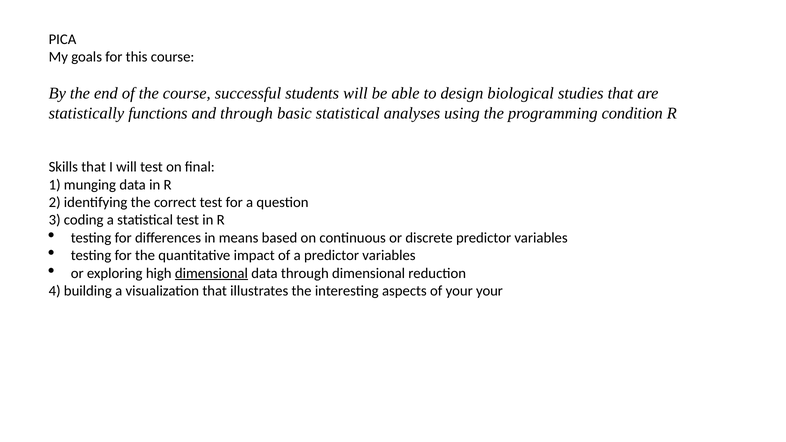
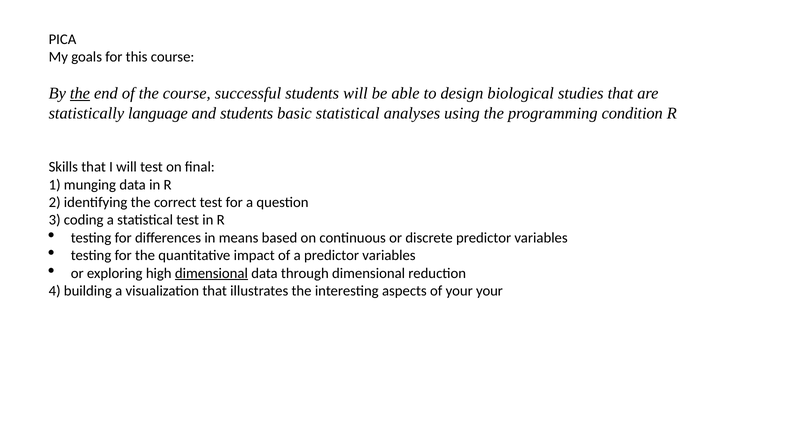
the at (80, 94) underline: none -> present
functions: functions -> language
and through: through -> students
